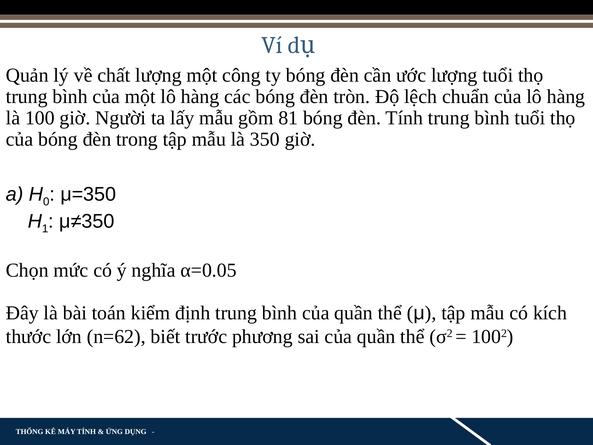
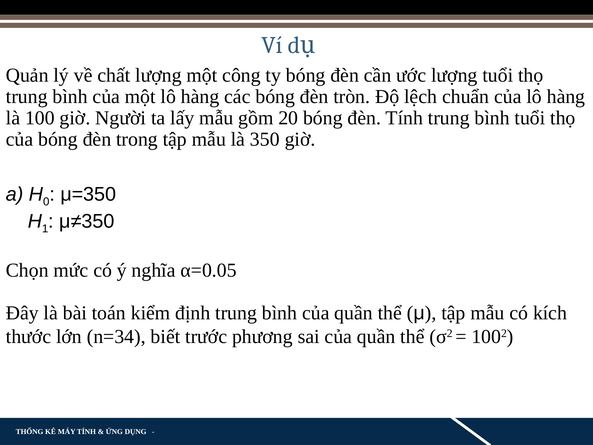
81: 81 -> 20
n=62: n=62 -> n=34
